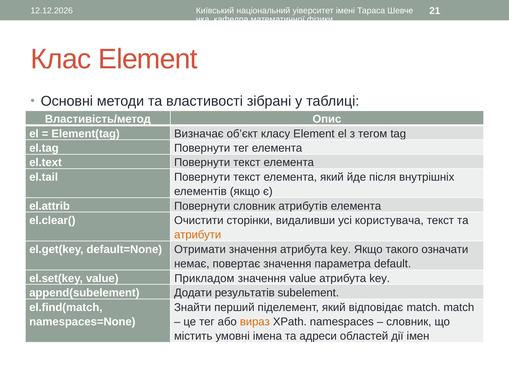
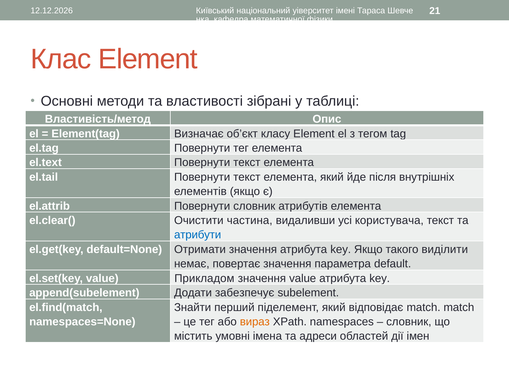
сторінки: сторінки -> частина
атрибути colour: orange -> blue
означати: означати -> виділити
результатів: результатів -> забезпечує
